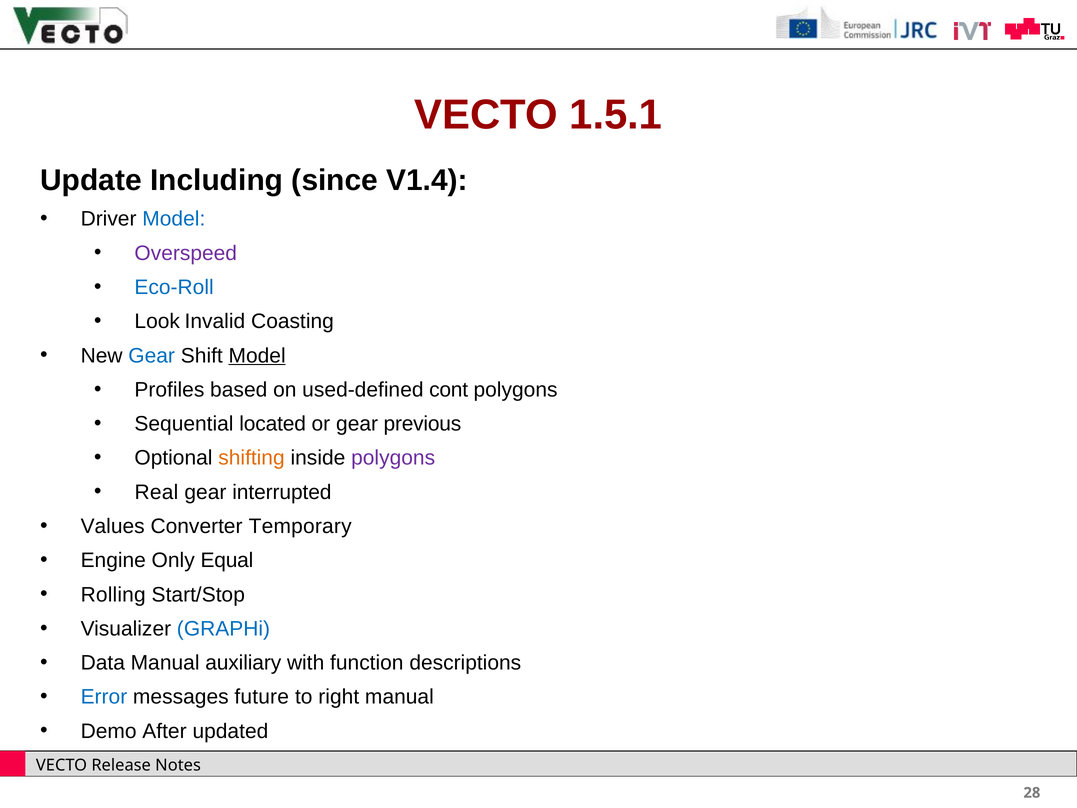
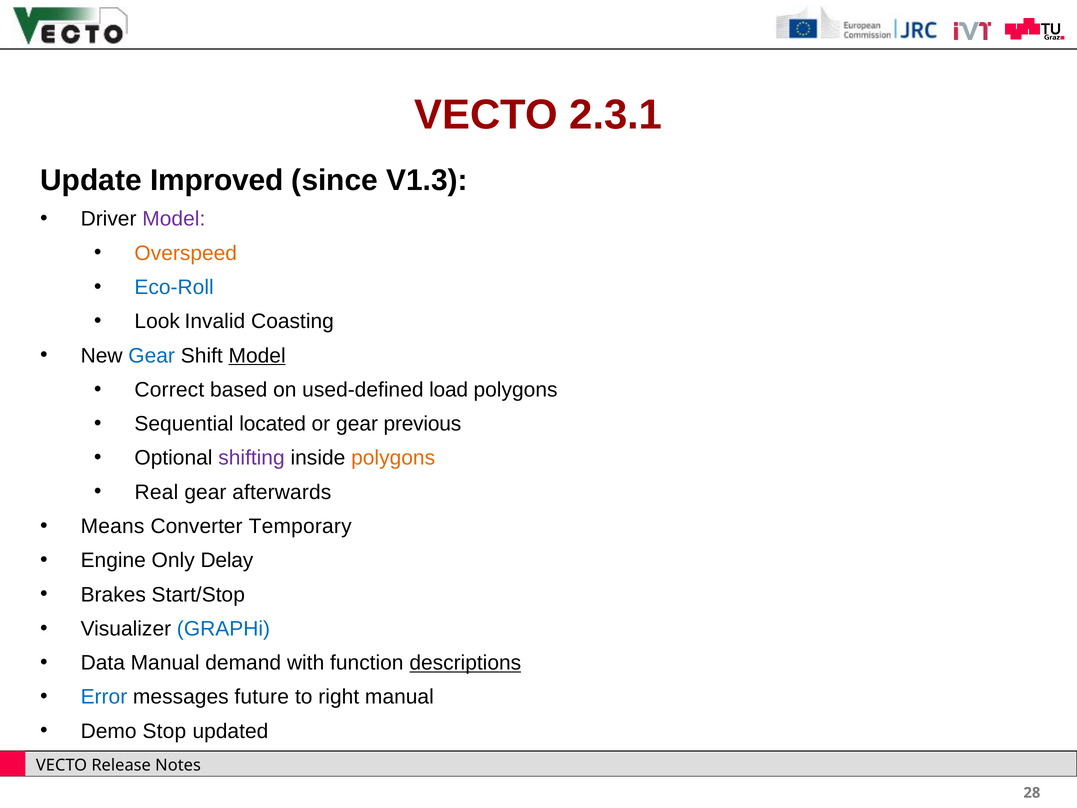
1.5.1: 1.5.1 -> 2.3.1
Including: Including -> Improved
V1.4: V1.4 -> V1.3
Model at (174, 219) colour: blue -> purple
Overspeed colour: purple -> orange
Profiles: Profiles -> Correct
cont: cont -> load
shifting colour: orange -> purple
polygons at (393, 458) colour: purple -> orange
interrupted: interrupted -> afterwards
Values: Values -> Means
Equal: Equal -> Delay
Rolling: Rolling -> Brakes
auxiliary: auxiliary -> demand
descriptions underline: none -> present
After: After -> Stop
